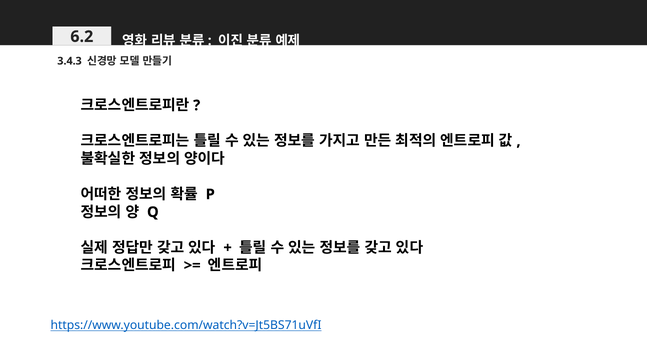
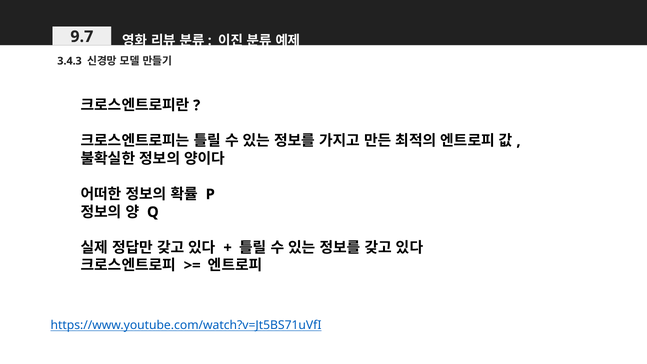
6.2: 6.2 -> 9.7
